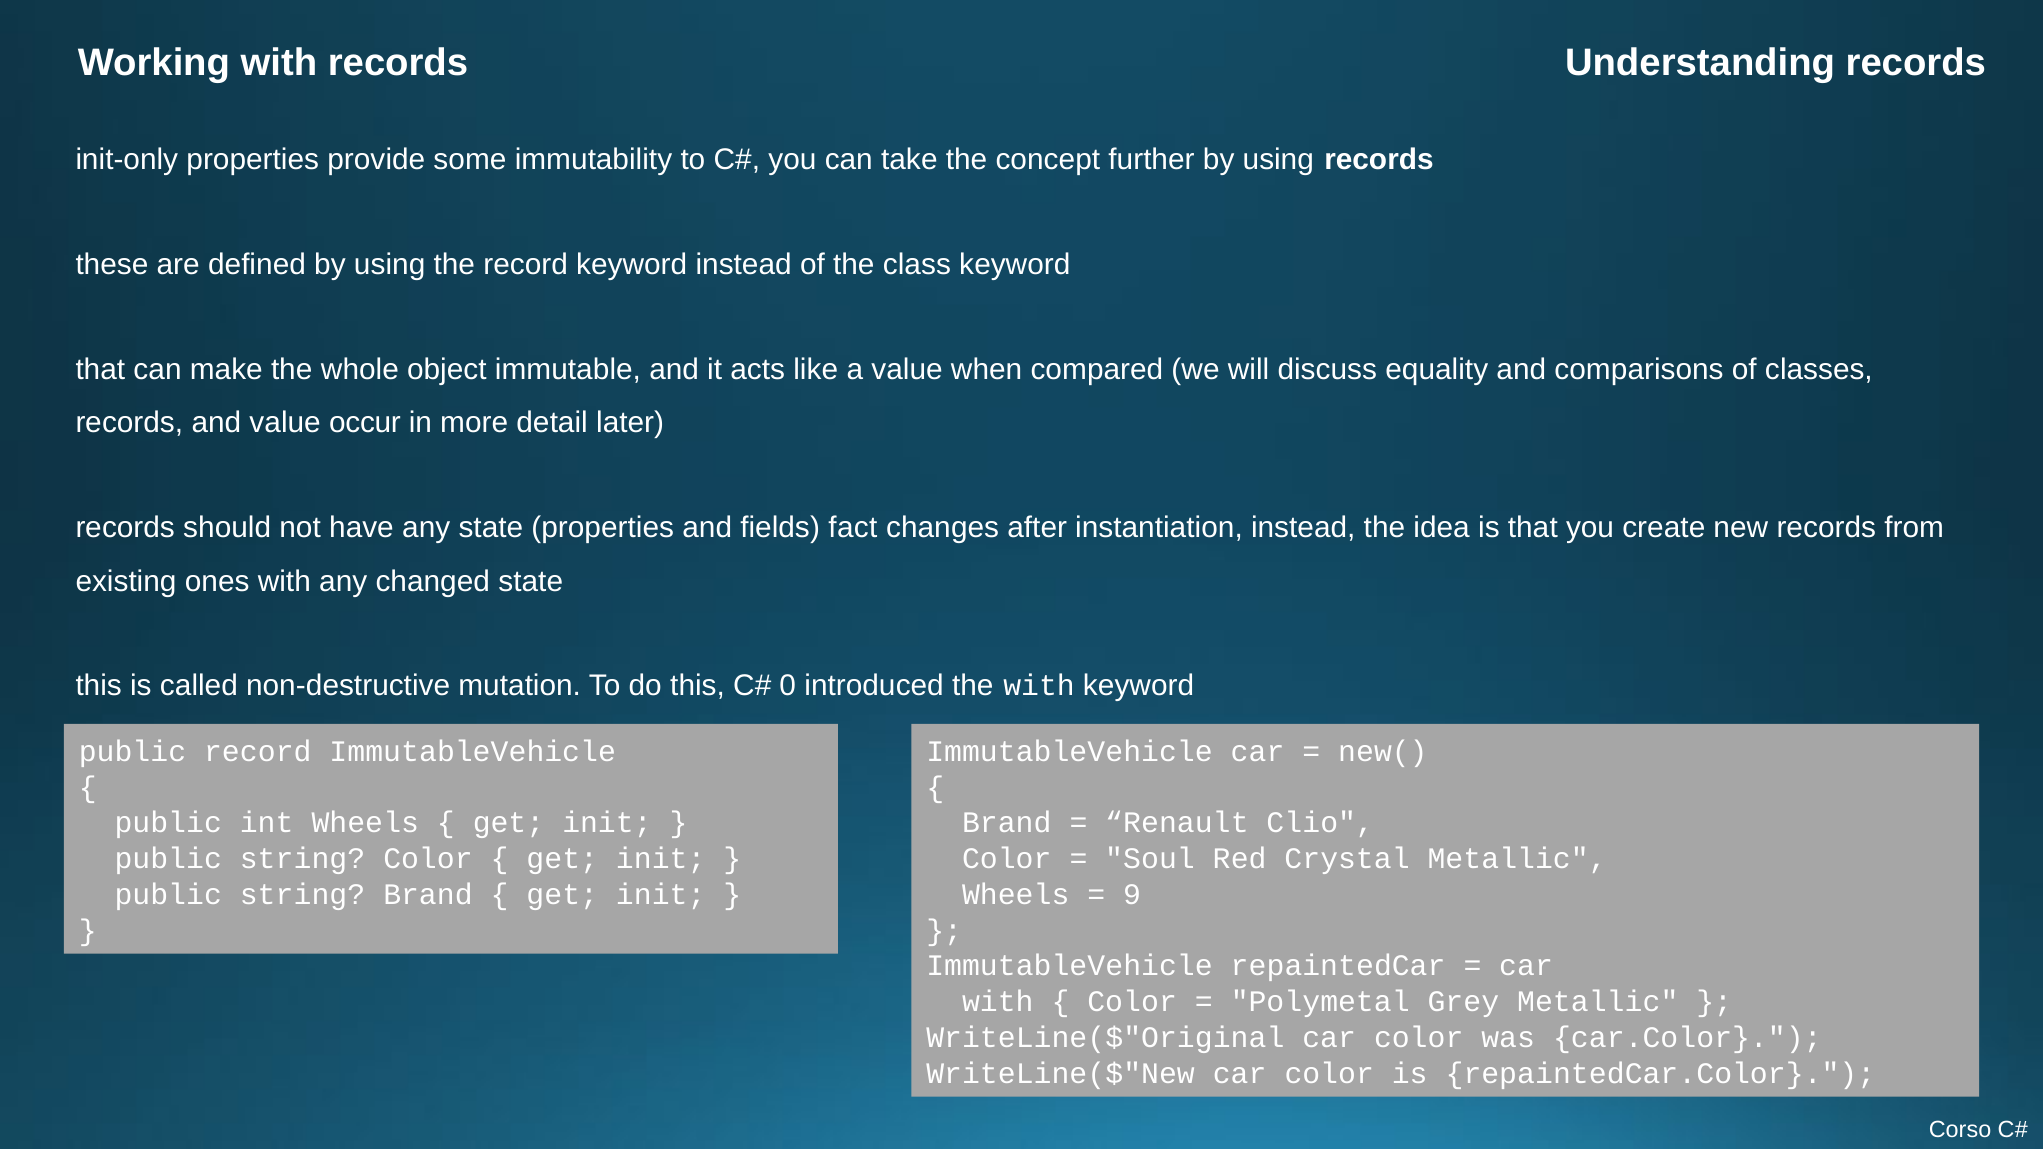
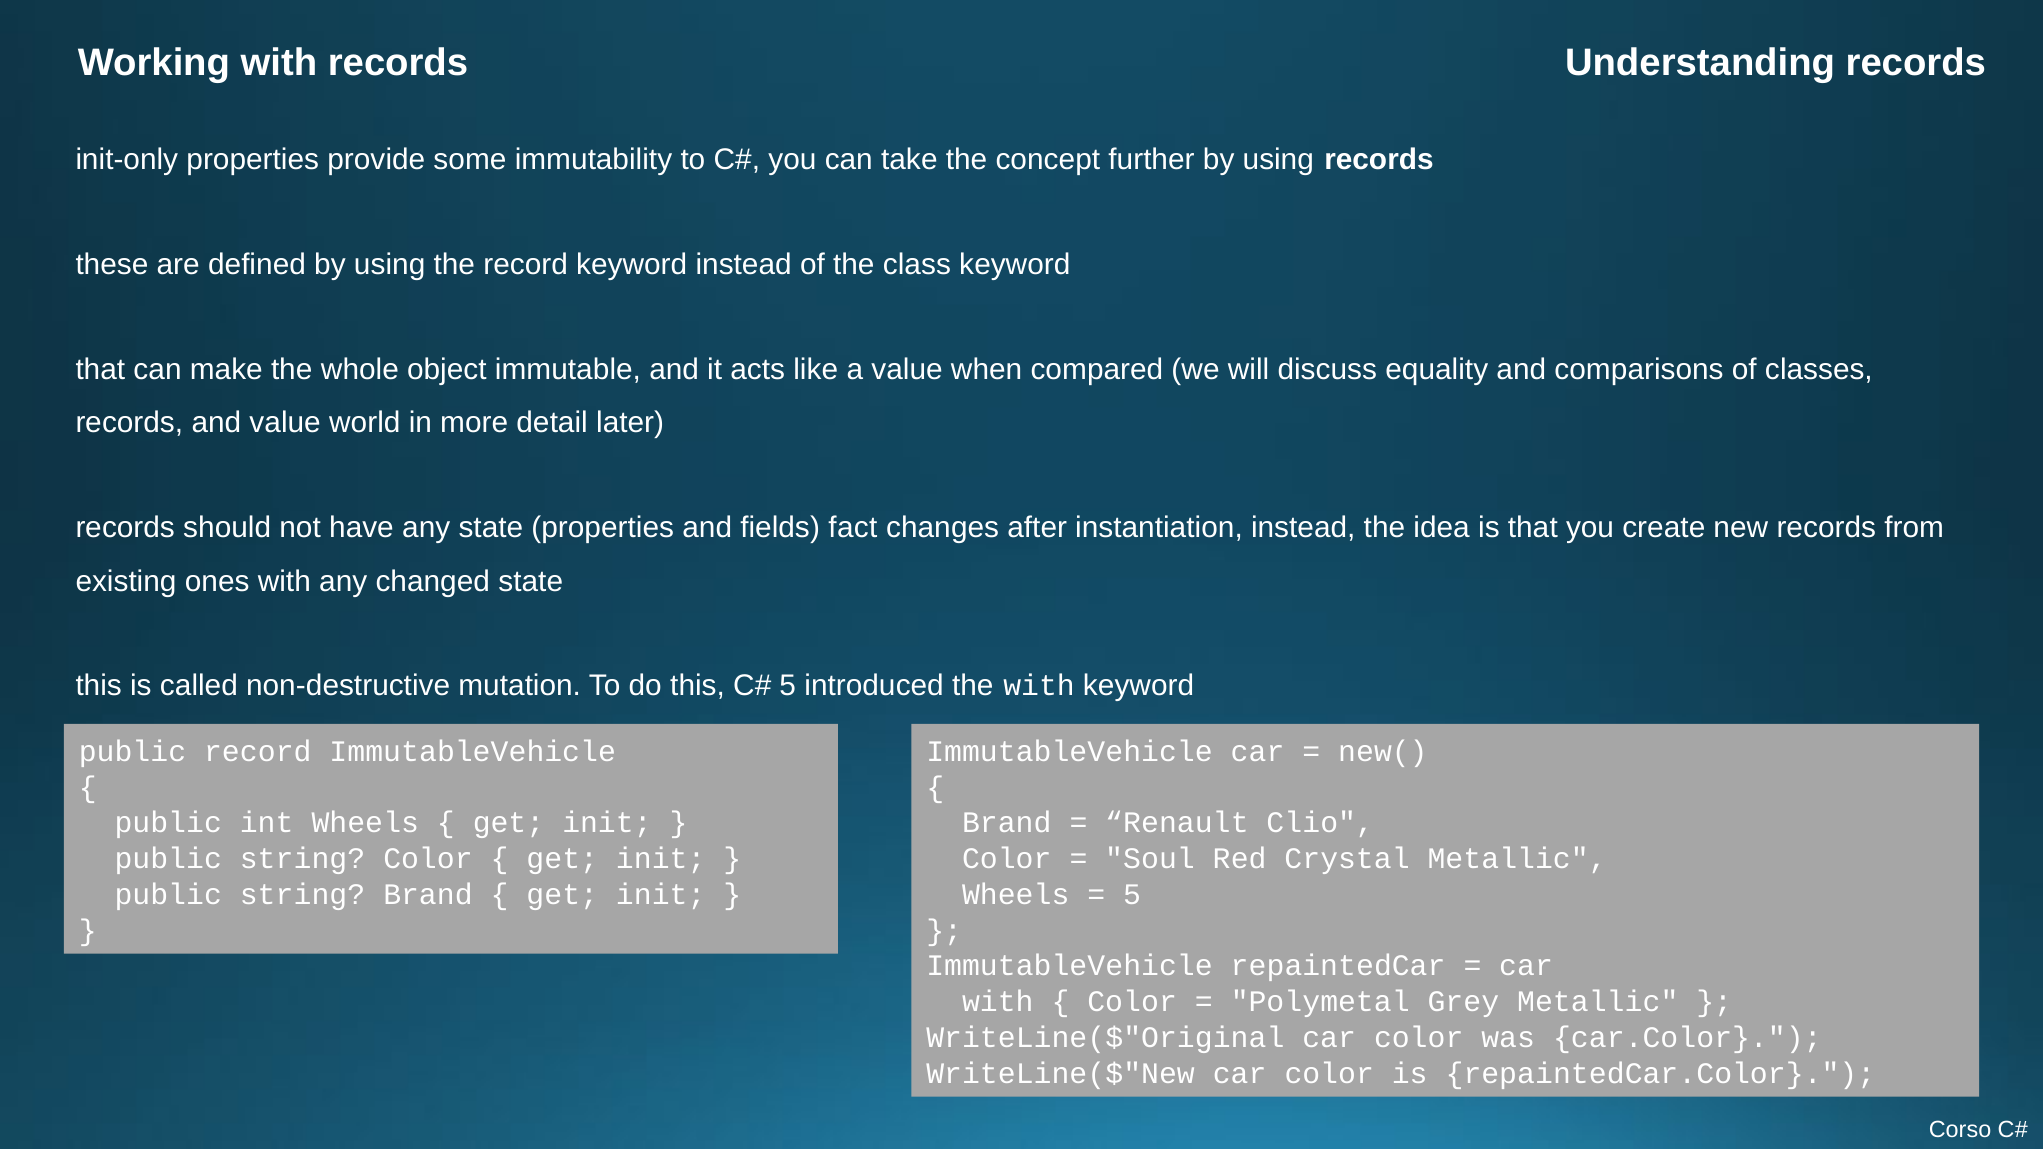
occur: occur -> world
0 at (788, 686): 0 -> 5
9 at (1132, 895): 9 -> 5
